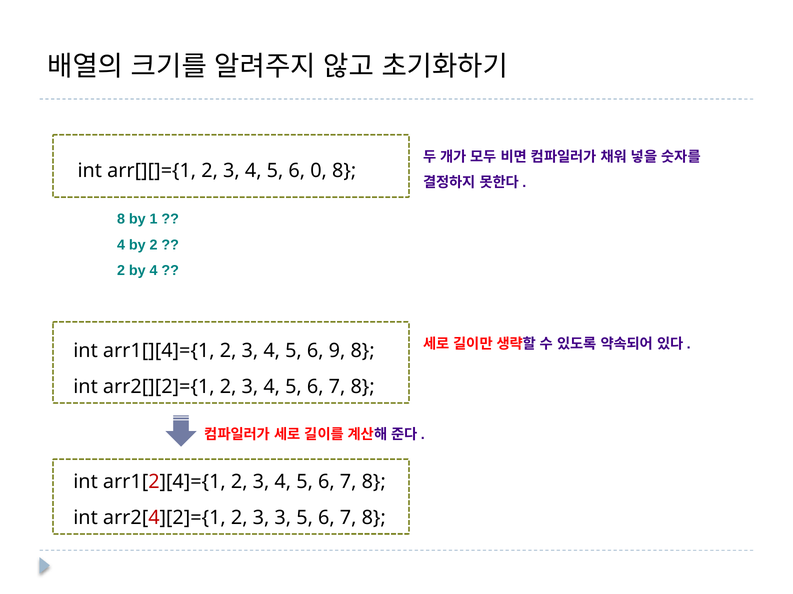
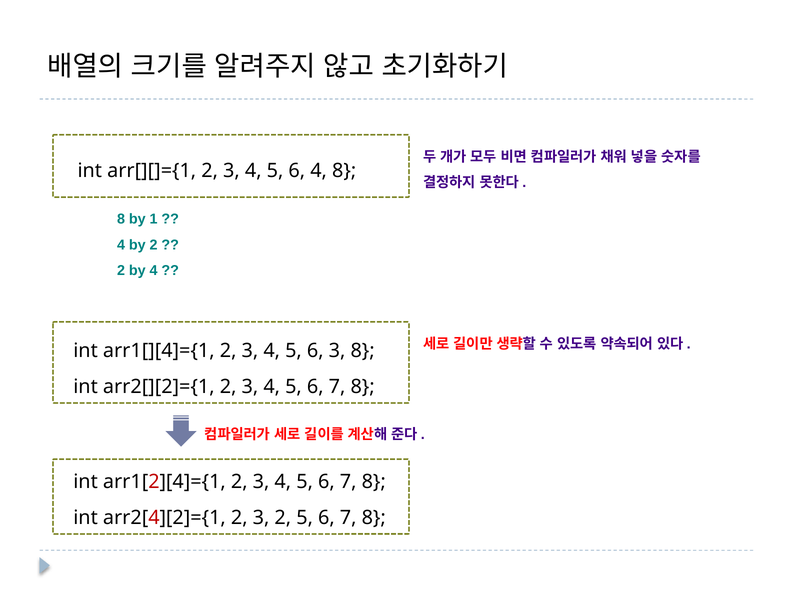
6 0: 0 -> 4
6 9: 9 -> 3
3 3: 3 -> 2
